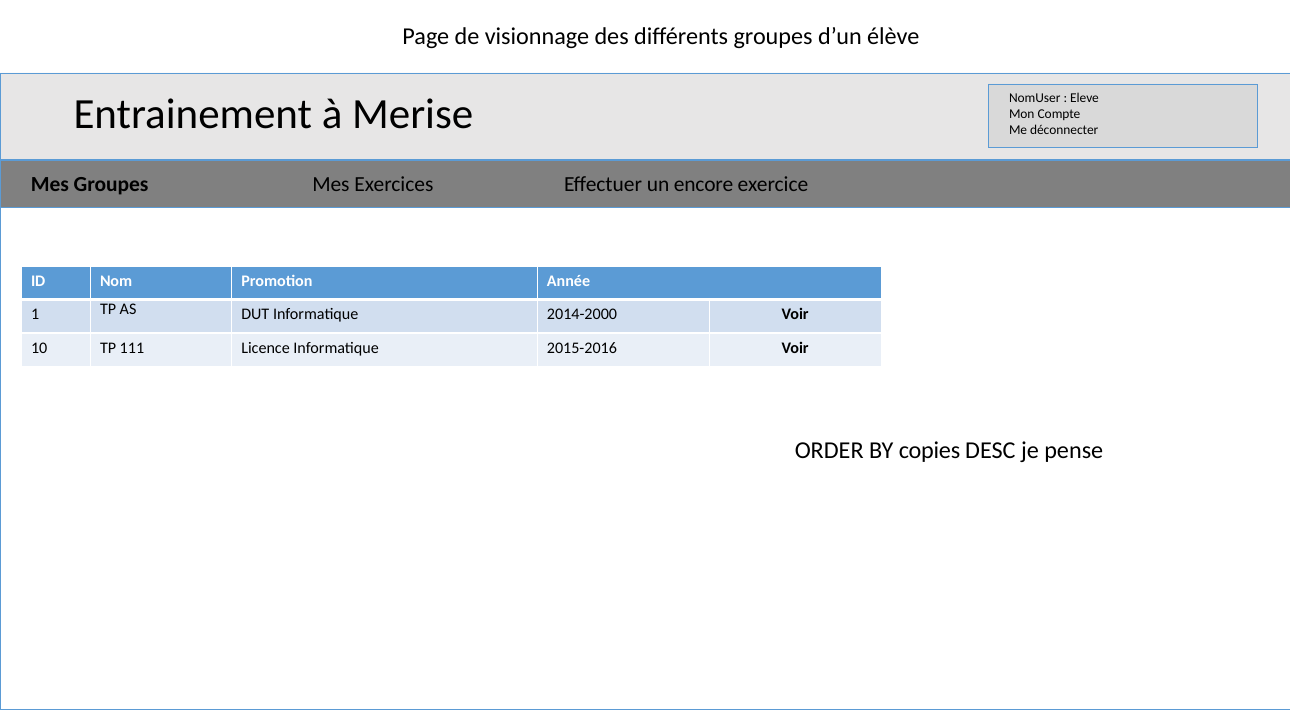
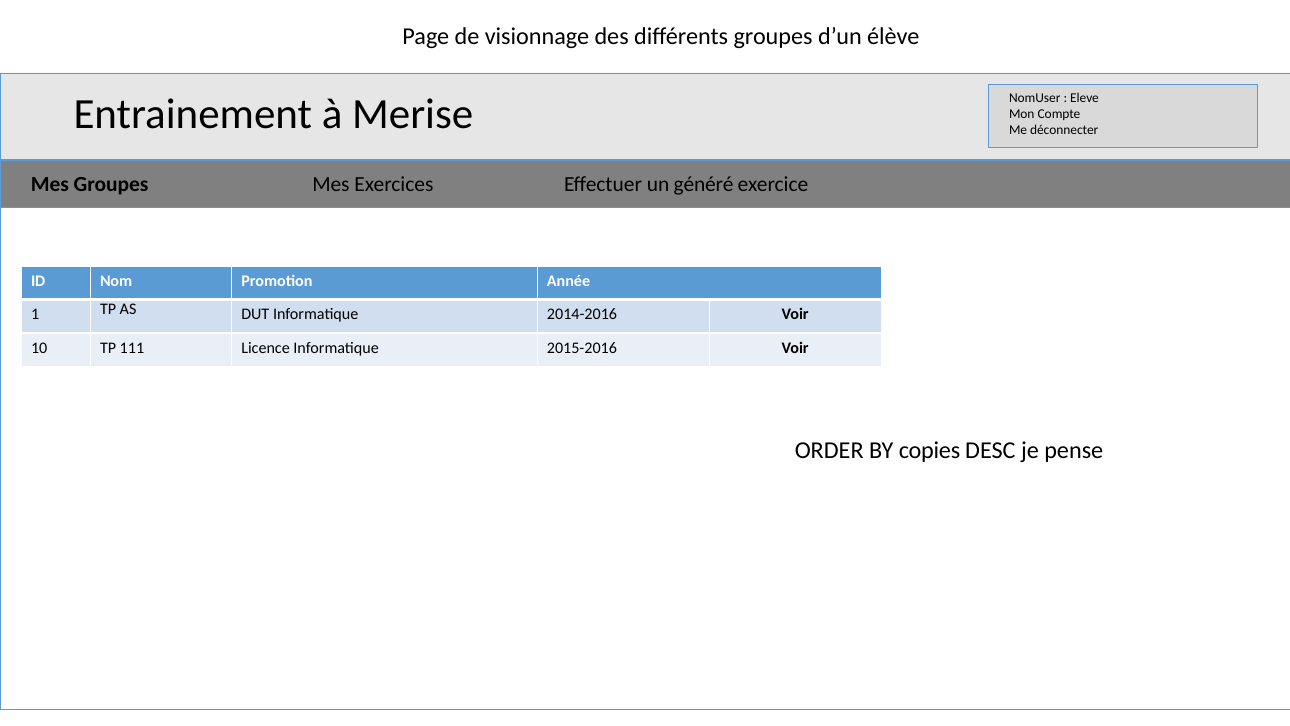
encore: encore -> généré
2014-2000: 2014-2000 -> 2014-2016
